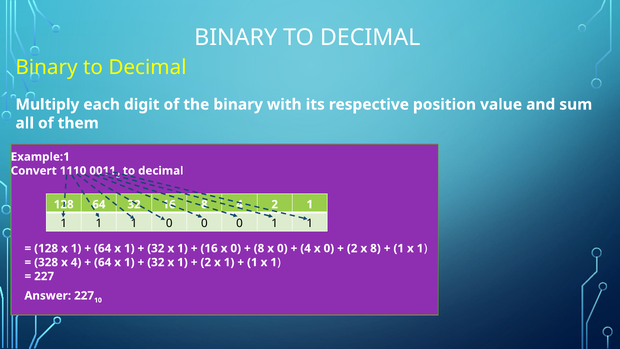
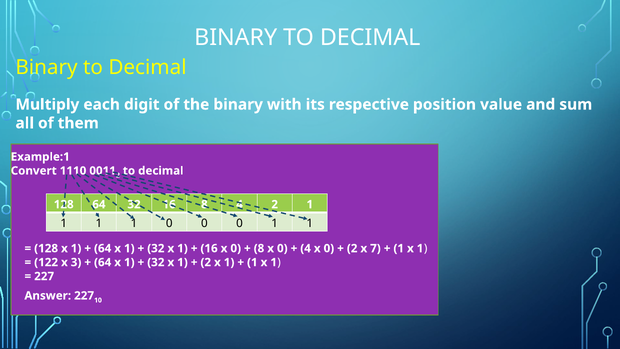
x 8: 8 -> 7
328: 328 -> 122
x 4: 4 -> 3
